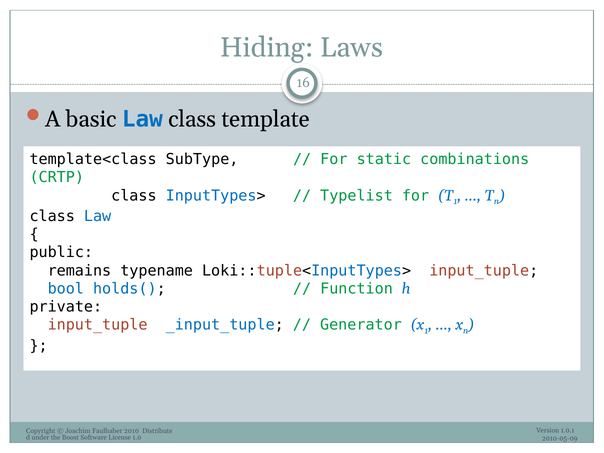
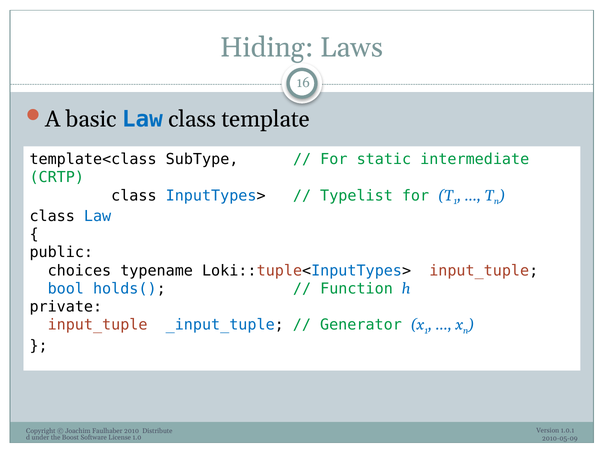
combinations: combinations -> intermediate
remains: remains -> choices
